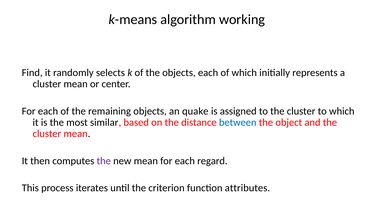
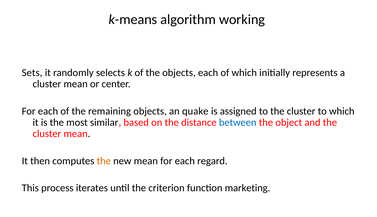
Find: Find -> Sets
the at (104, 161) colour: purple -> orange
attributes: attributes -> marketing
